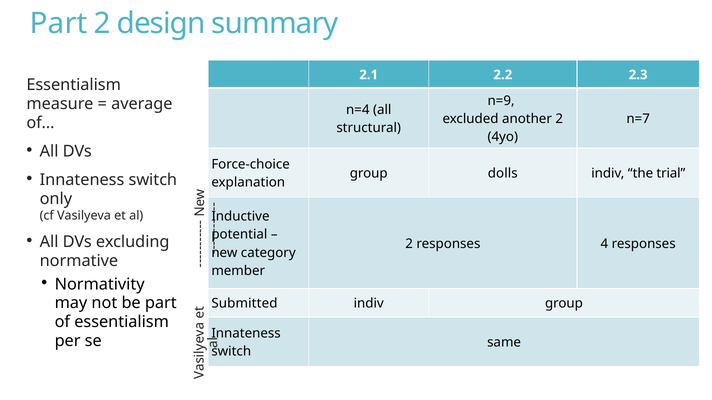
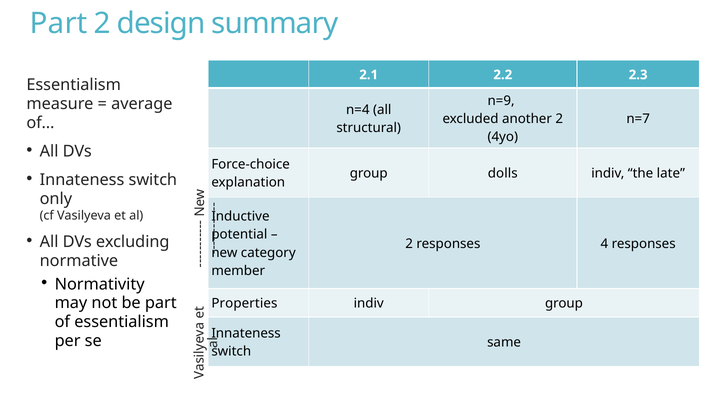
trial: trial -> late
Submitted: Submitted -> Properties
